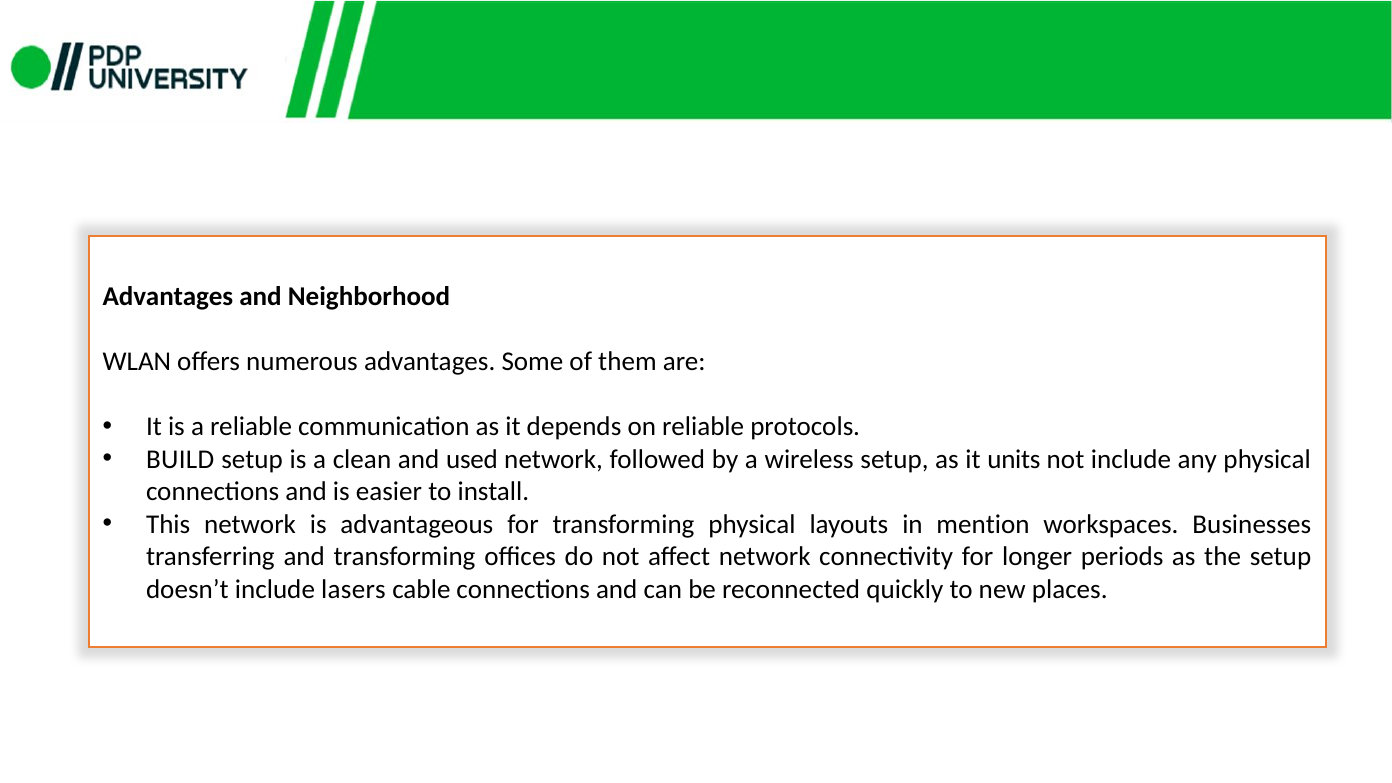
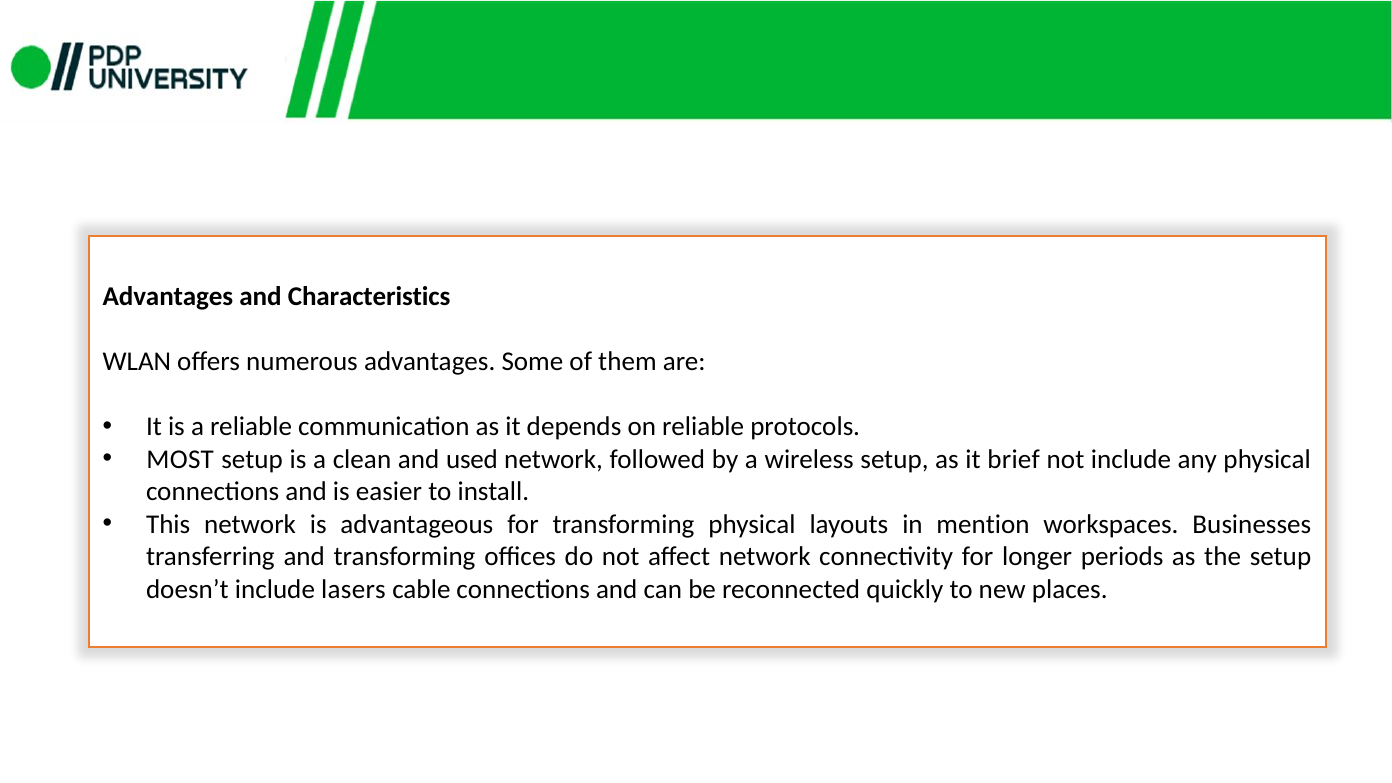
Neighborhood: Neighborhood -> Characteristics
BUILD: BUILD -> MOST
units: units -> brief
